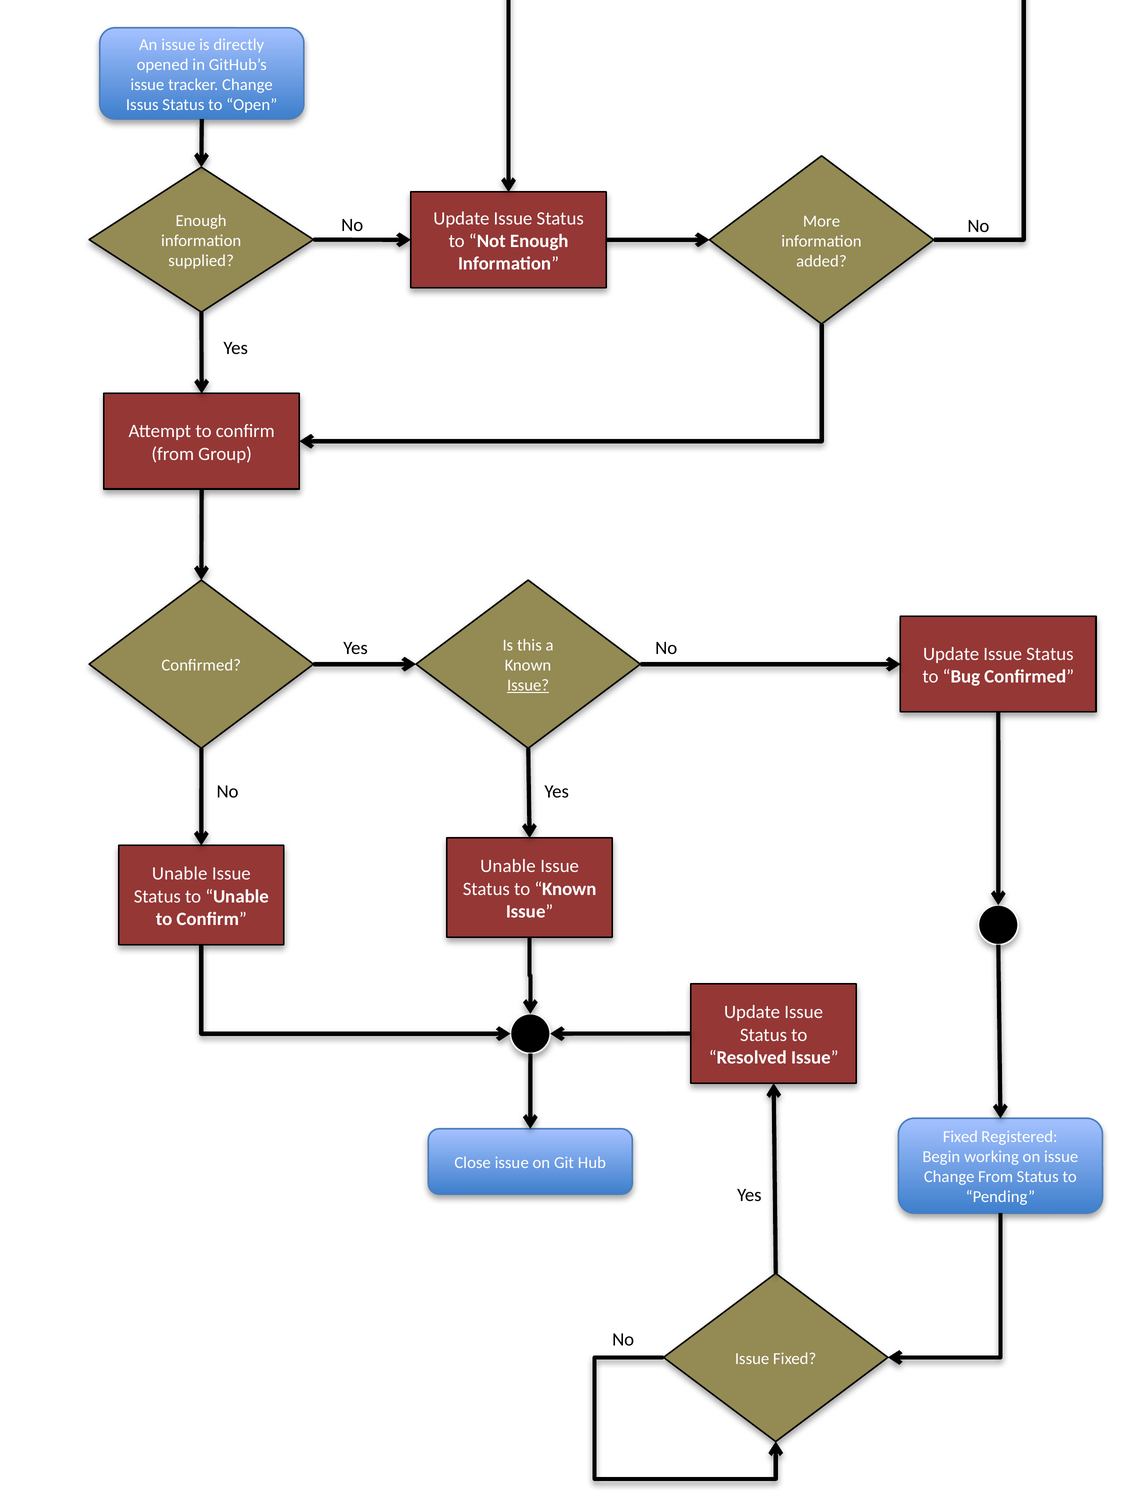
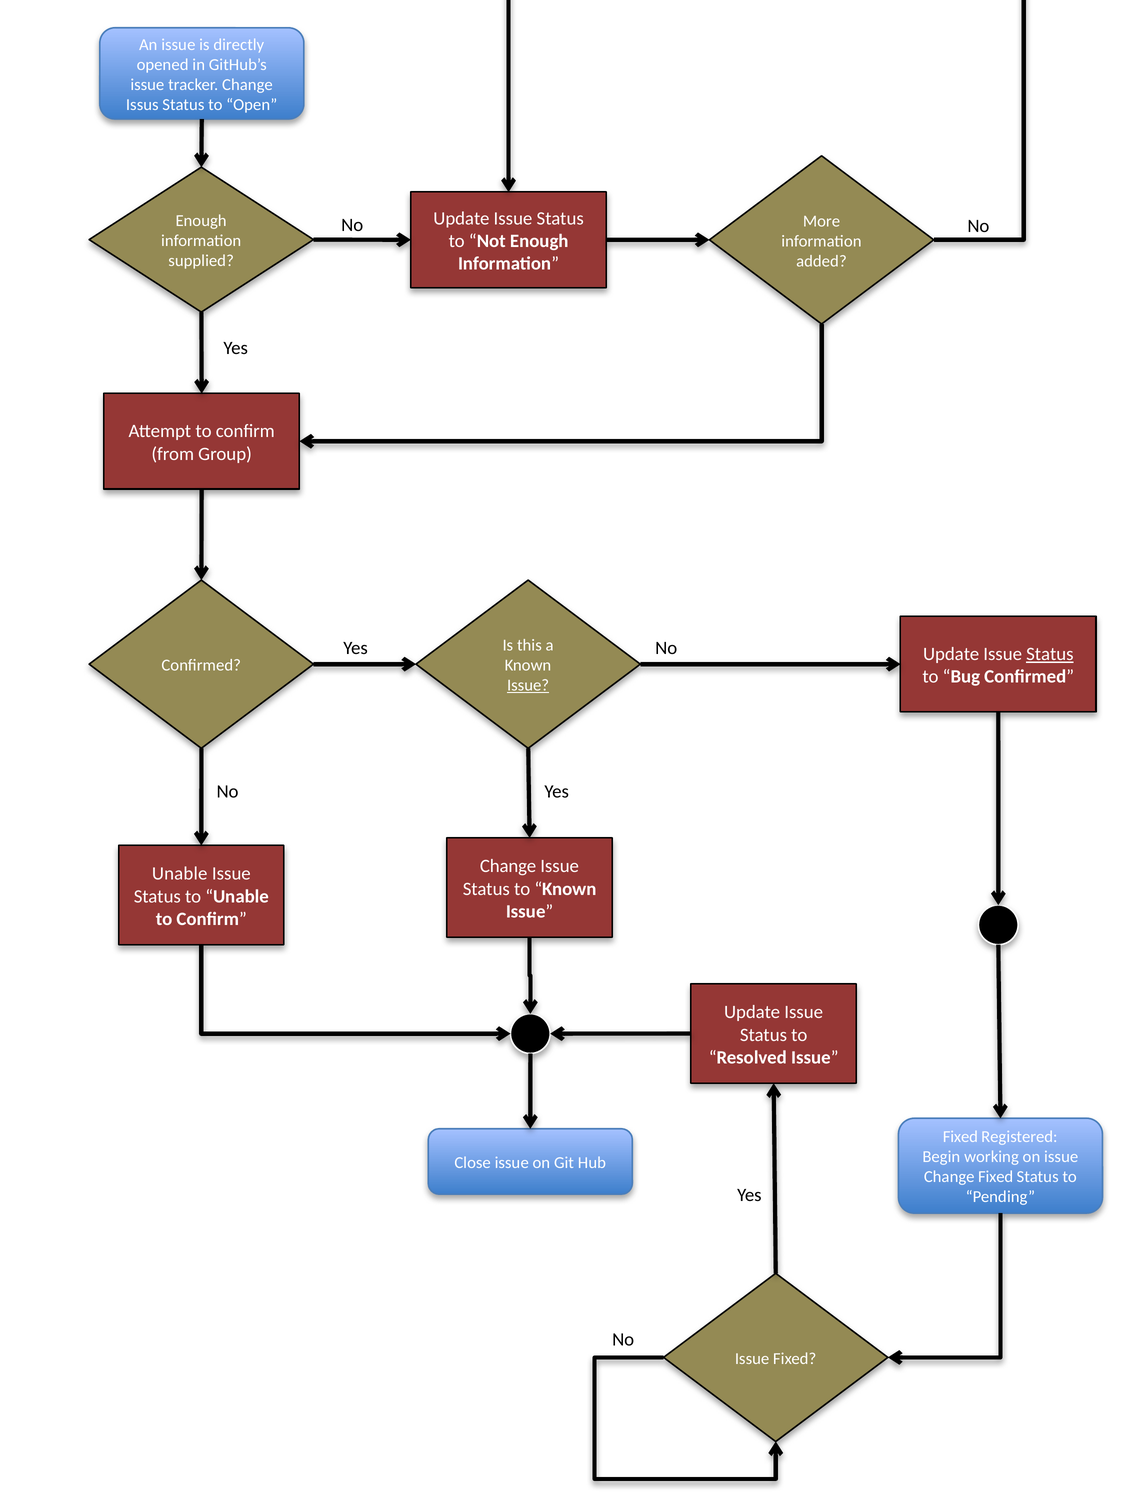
Status at (1050, 654) underline: none -> present
Unable at (508, 866): Unable -> Change
Change From: From -> Fixed
